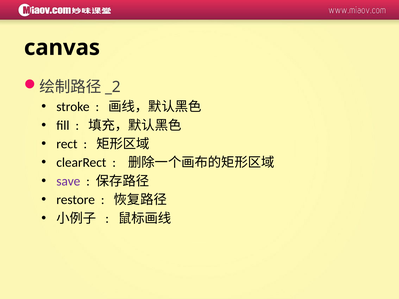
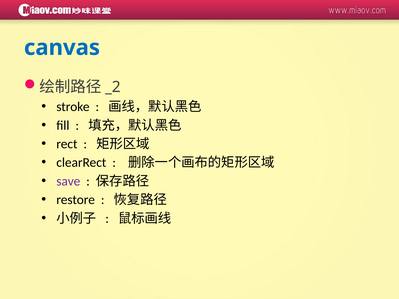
canvas colour: black -> blue
